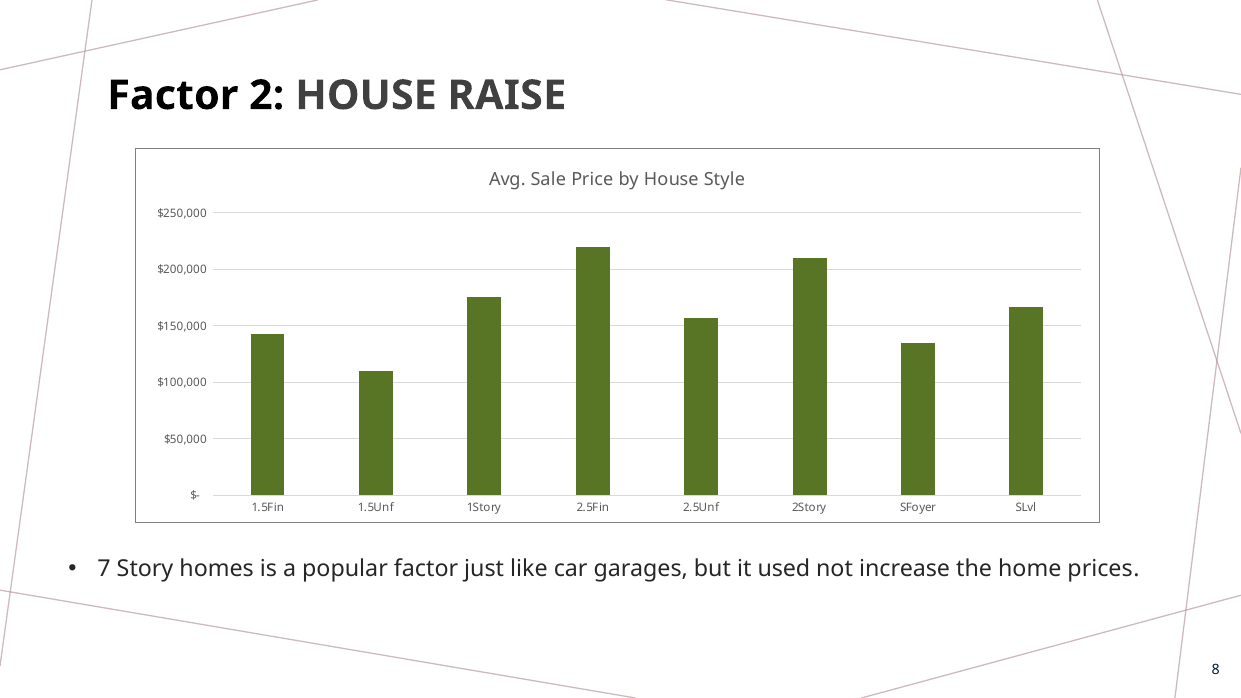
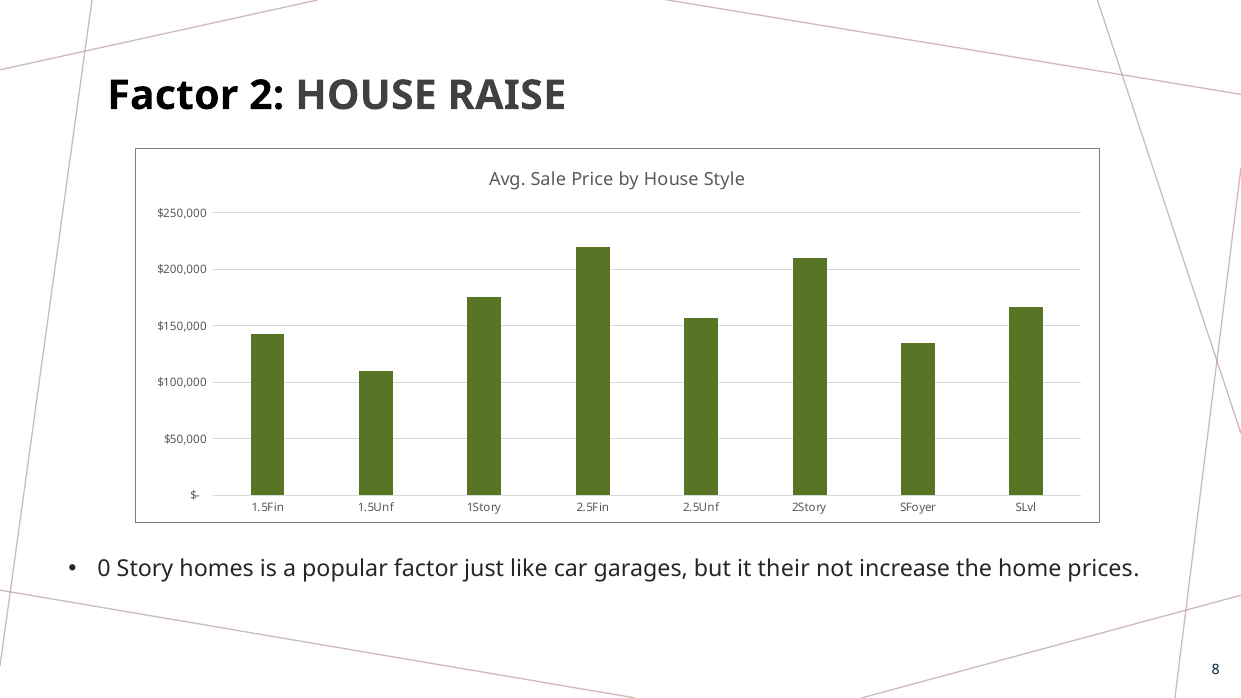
7: 7 -> 0
used: used -> their
